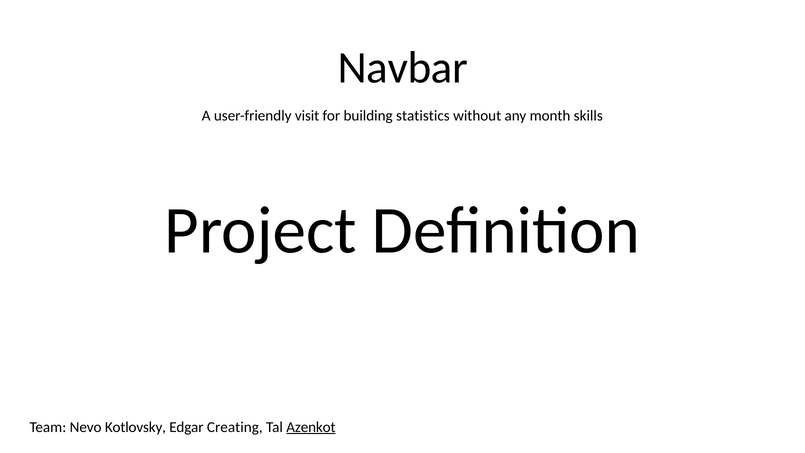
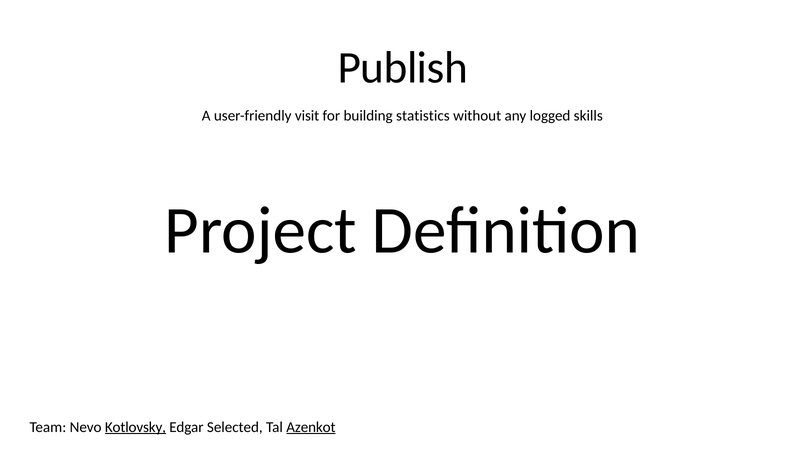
Navbar: Navbar -> Publish
month: month -> logged
Kotlovsky underline: none -> present
Creating: Creating -> Selected
